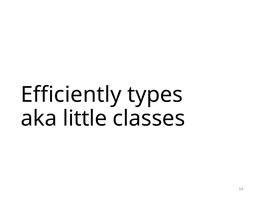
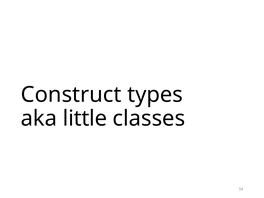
Efficiently: Efficiently -> Construct
